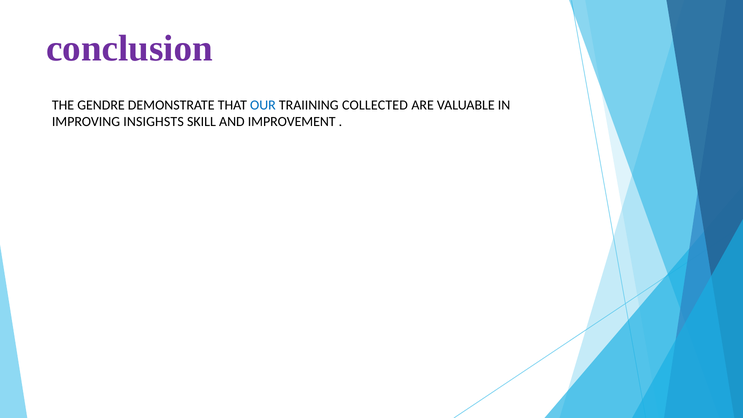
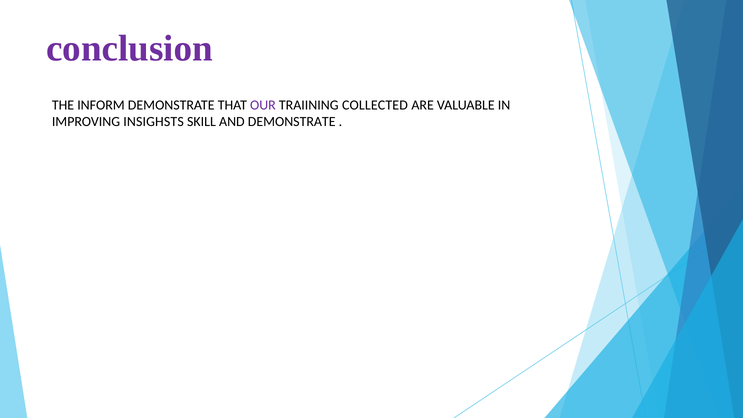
GENDRE: GENDRE -> INFORM
OUR colour: blue -> purple
AND IMPROVEMENT: IMPROVEMENT -> DEMONSTRATE
